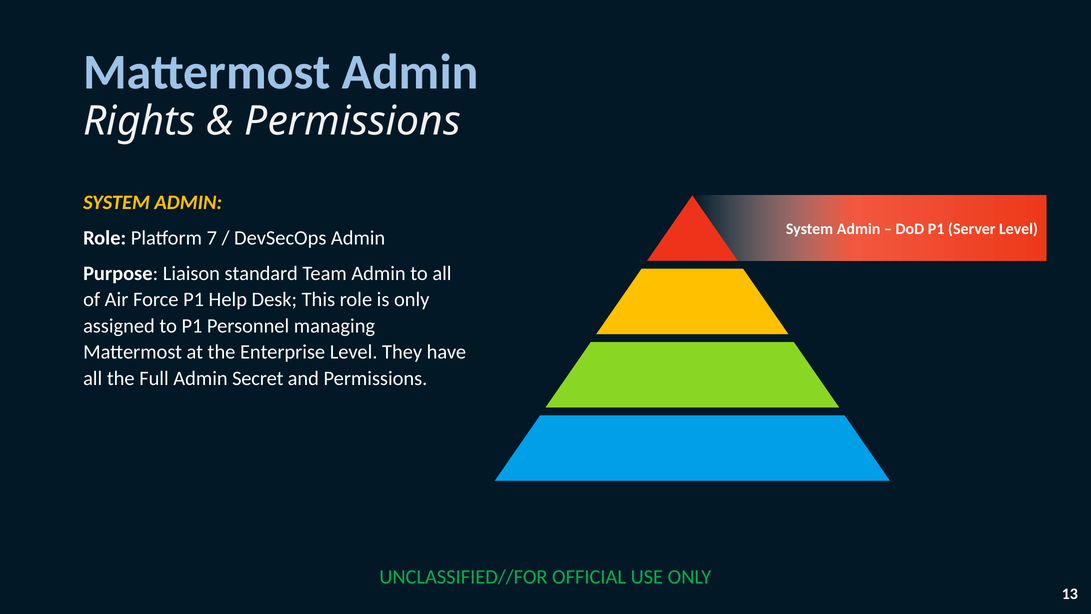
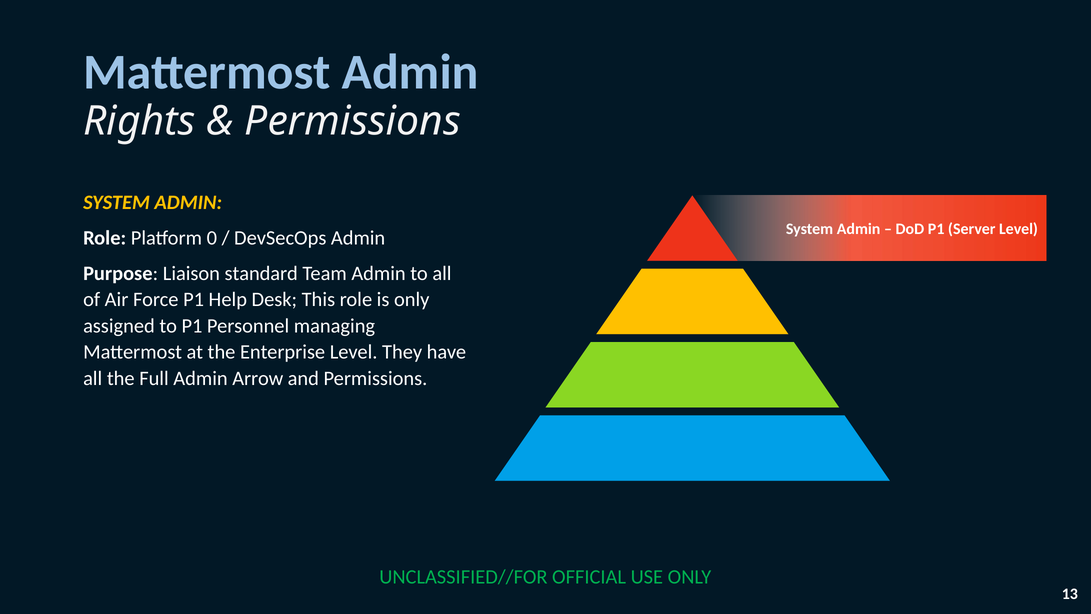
7: 7 -> 0
Secret: Secret -> Arrow
